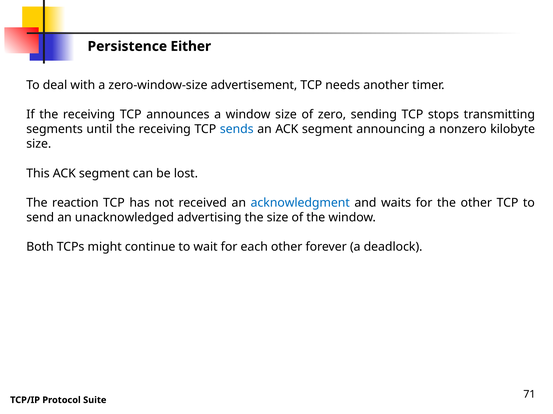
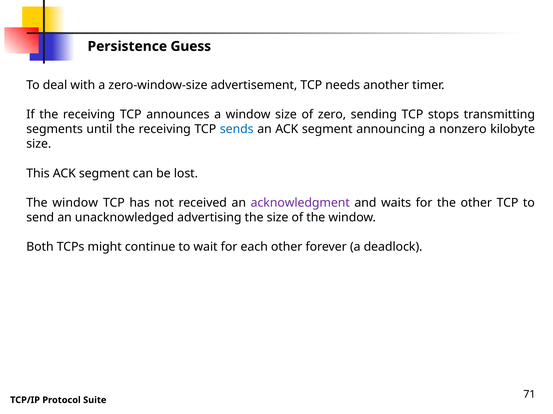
Either: Either -> Guess
reaction at (75, 203): reaction -> window
acknowledgment colour: blue -> purple
